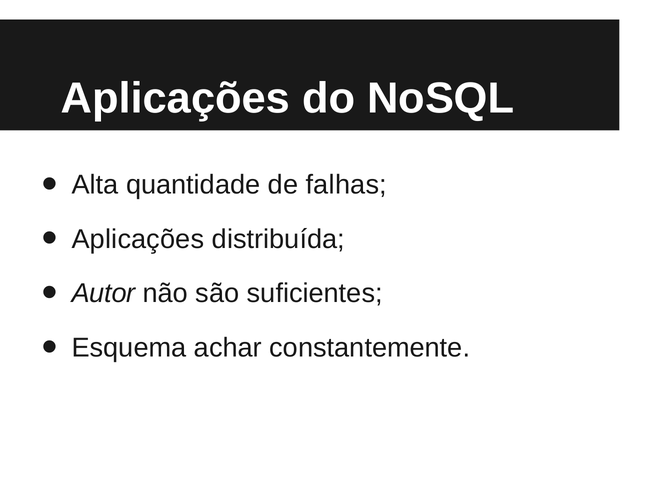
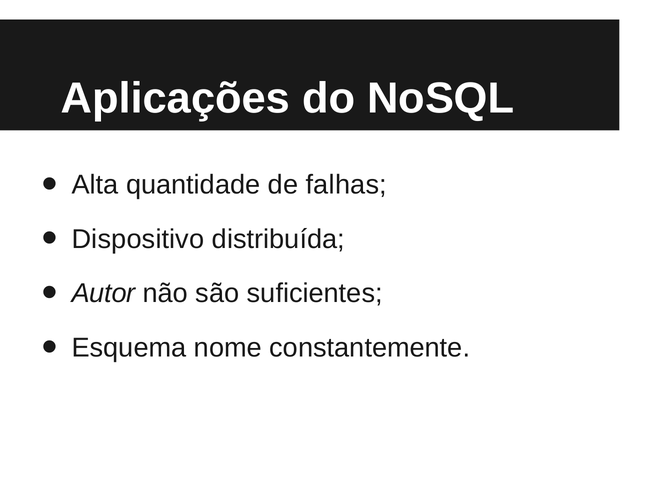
Aplicações at (138, 239): Aplicações -> Dispositivo
achar: achar -> nome
